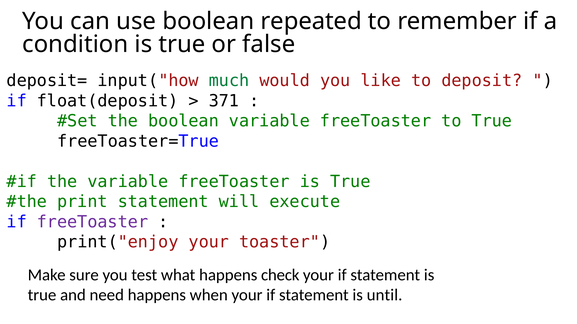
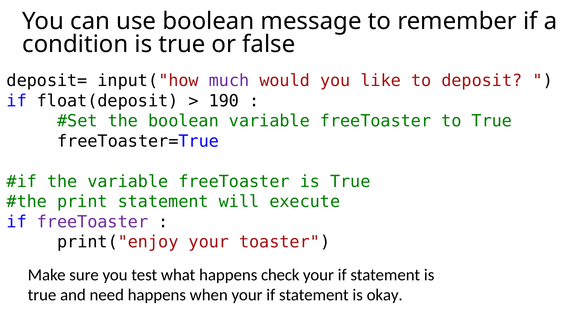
repeated: repeated -> message
much colour: green -> purple
371: 371 -> 190
until: until -> okay
